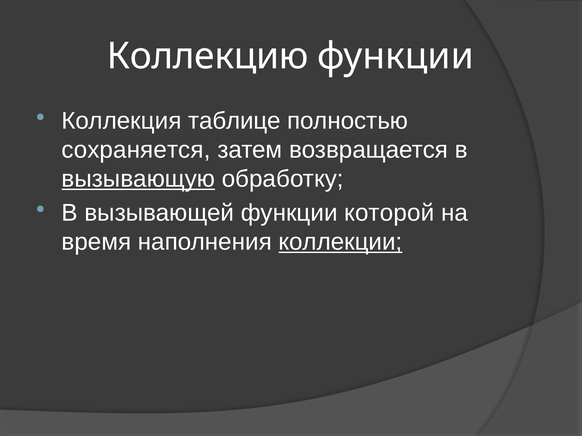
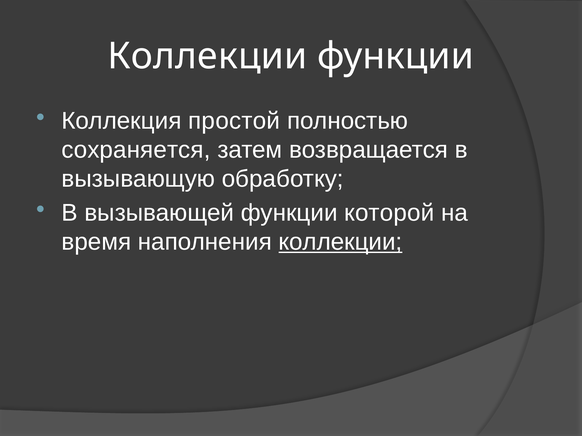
Коллекцию at (208, 56): Коллекцию -> Коллекции
таблице: таблице -> простой
вызывающую underline: present -> none
